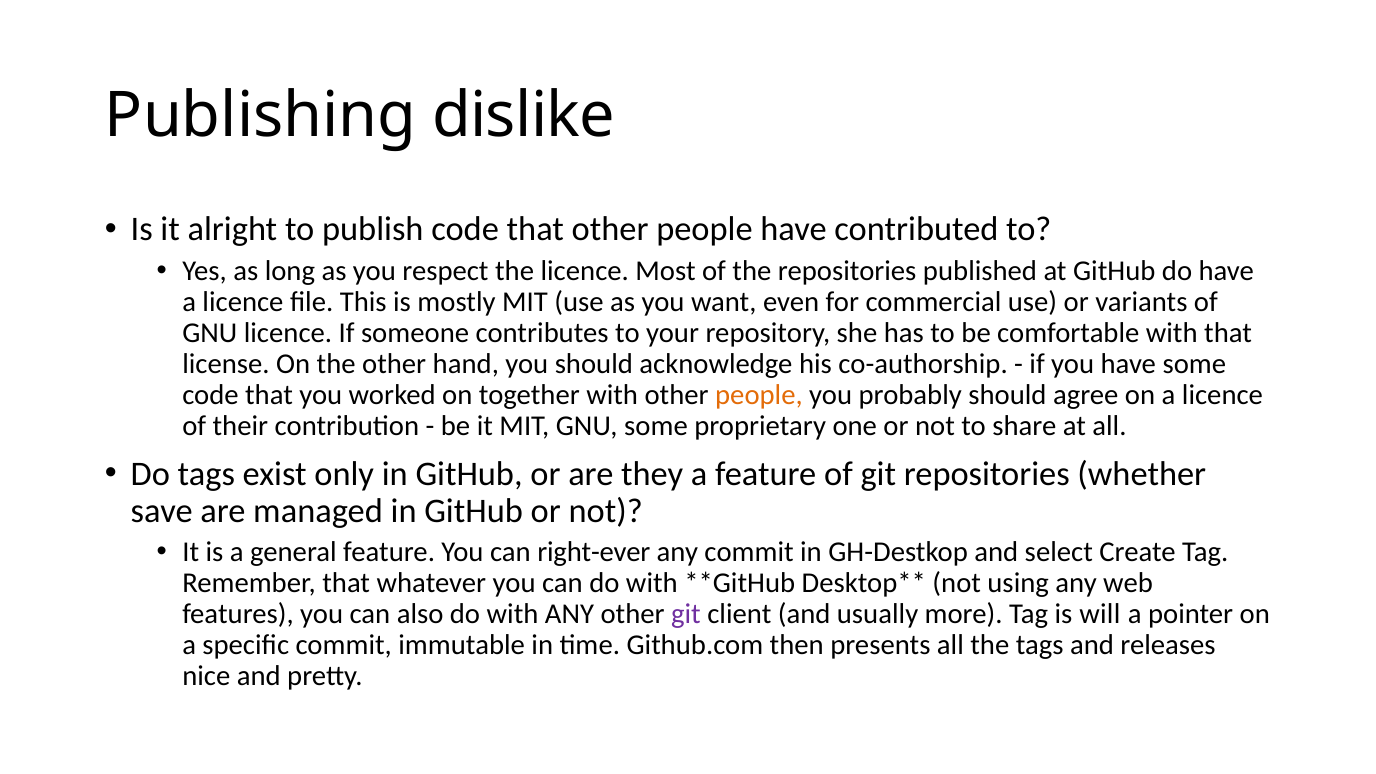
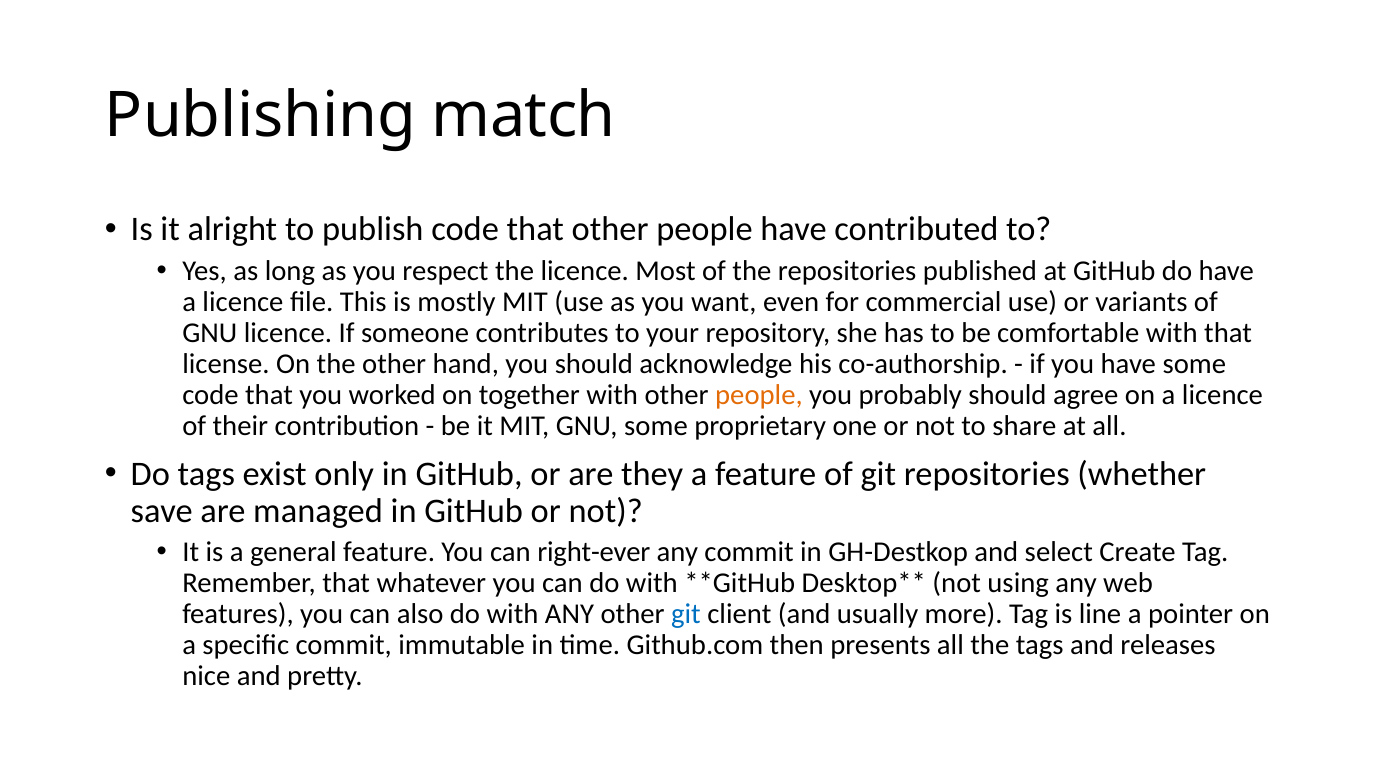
dislike: dislike -> match
git at (686, 614) colour: purple -> blue
will: will -> line
